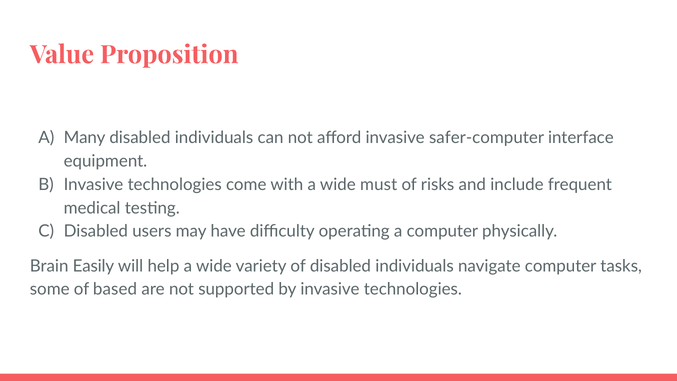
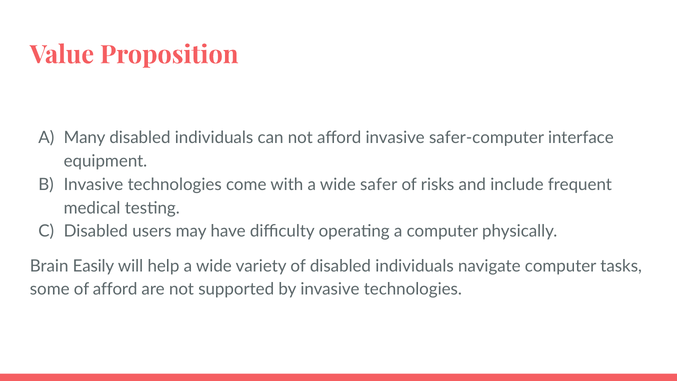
must: must -> safer
of based: based -> afford
